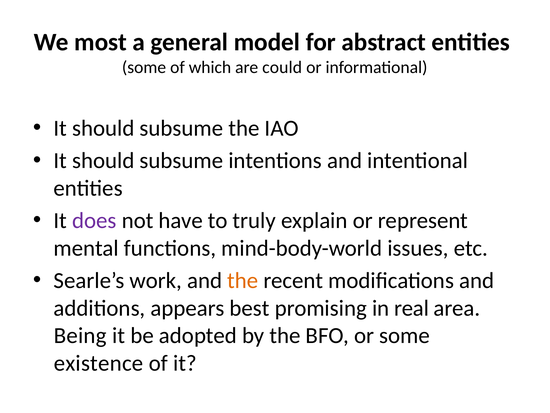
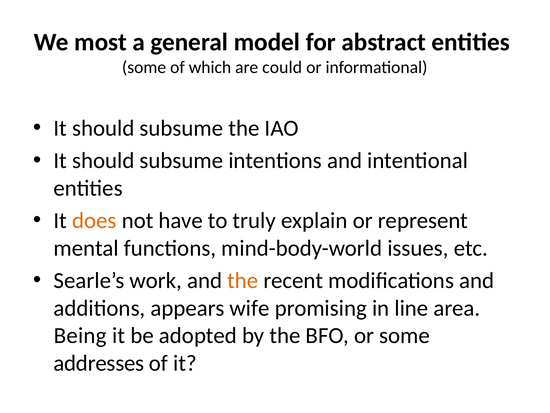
does colour: purple -> orange
best: best -> wife
real: real -> line
existence: existence -> addresses
